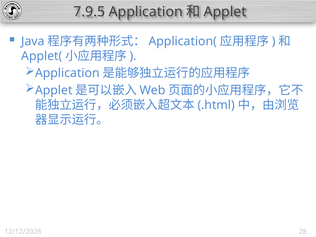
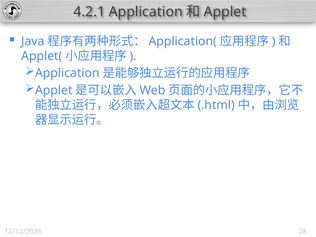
7.9.5: 7.9.5 -> 4.2.1
